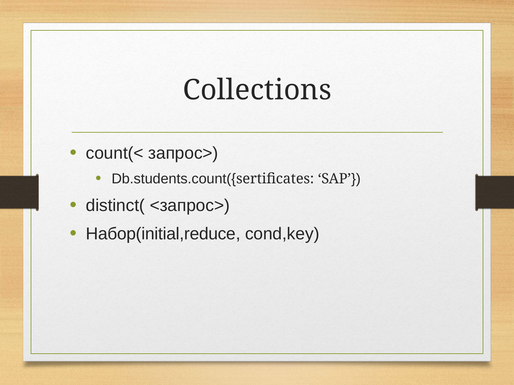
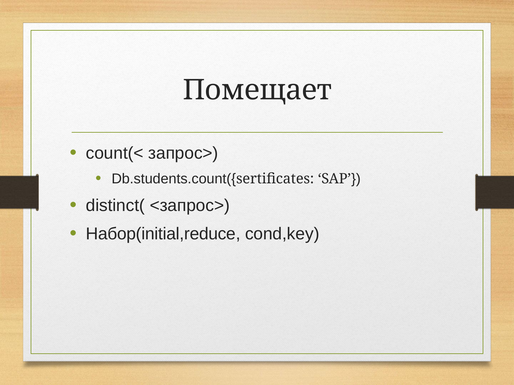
Collections: Collections -> Помещает
